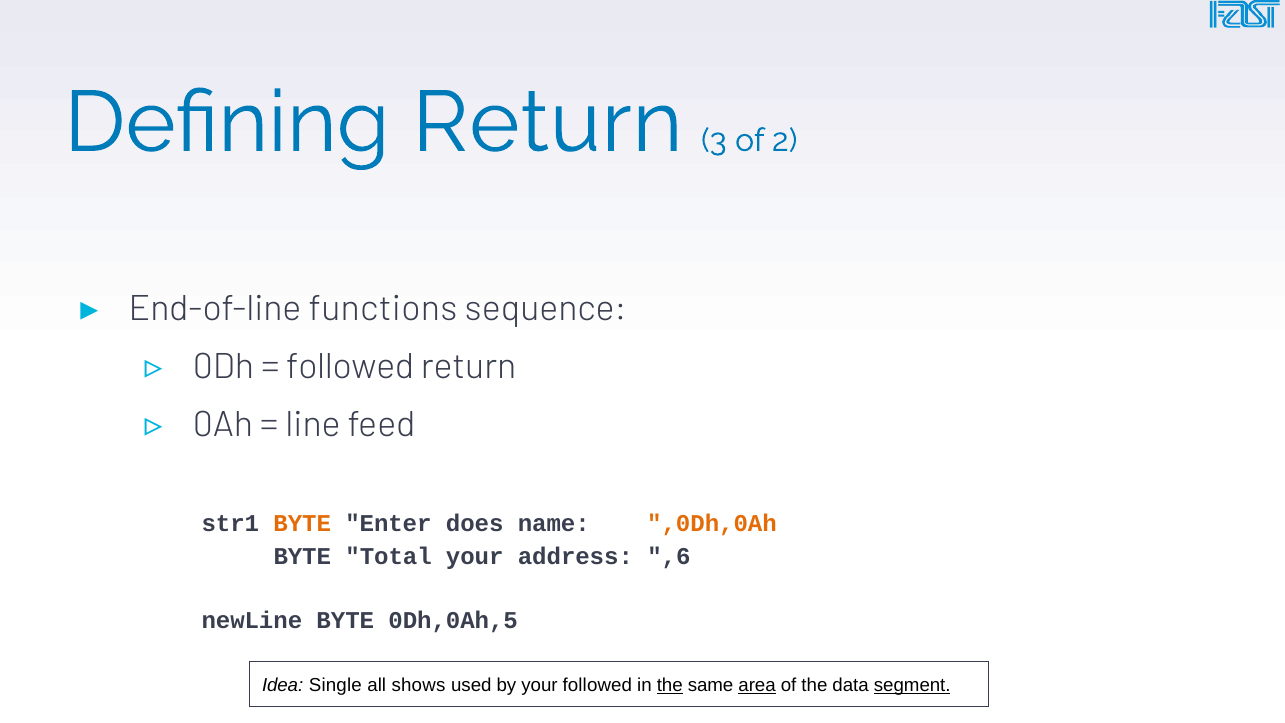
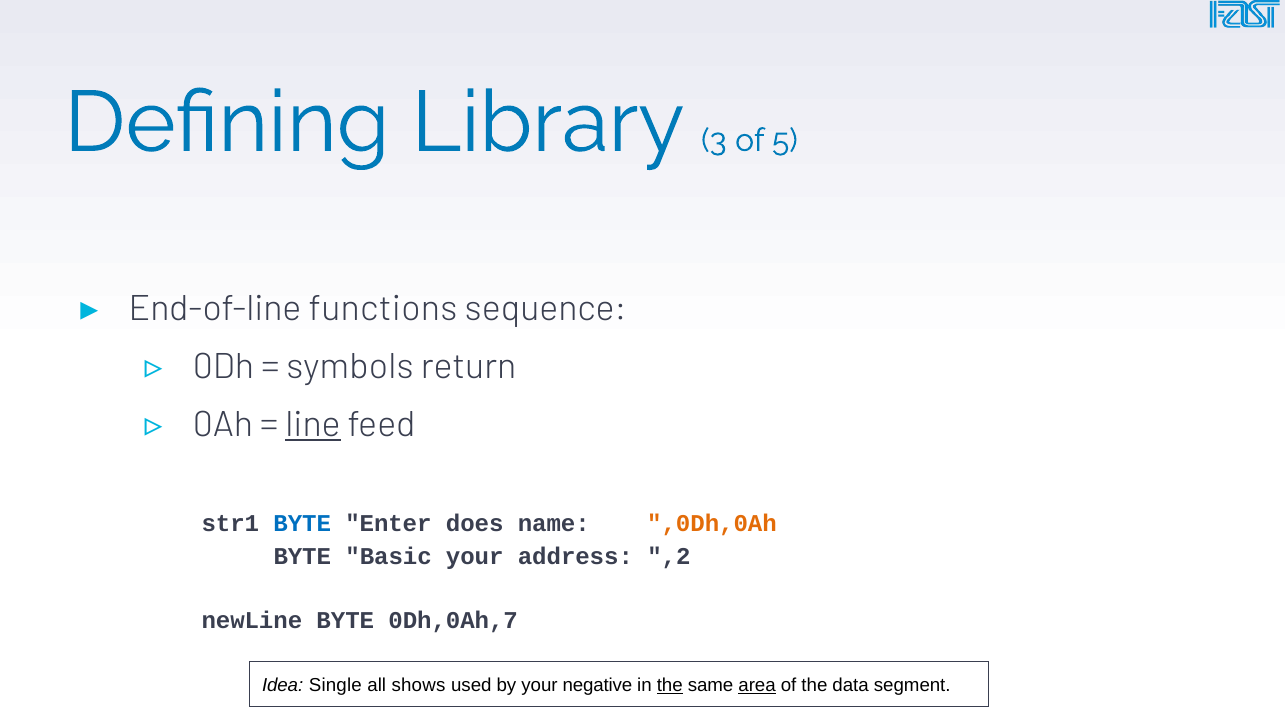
Defining Return: Return -> Library
2: 2 -> 5
followed at (350, 366): followed -> symbols
line underline: none -> present
BYTE at (302, 524) colour: orange -> blue
Total: Total -> Basic
,6: ,6 -> ,2
0Dh,0Ah,5: 0Dh,0Ah,5 -> 0Dh,0Ah,7
your followed: followed -> negative
segment underline: present -> none
